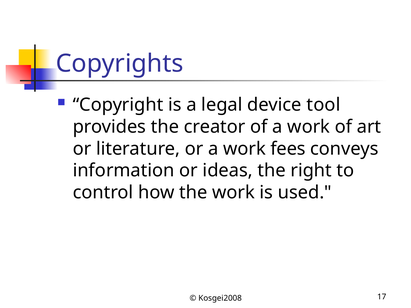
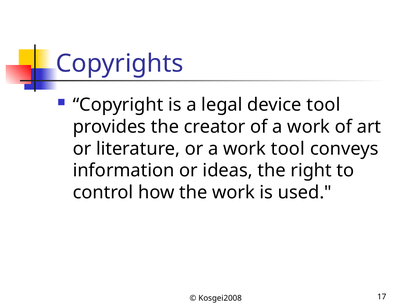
work fees: fees -> tool
